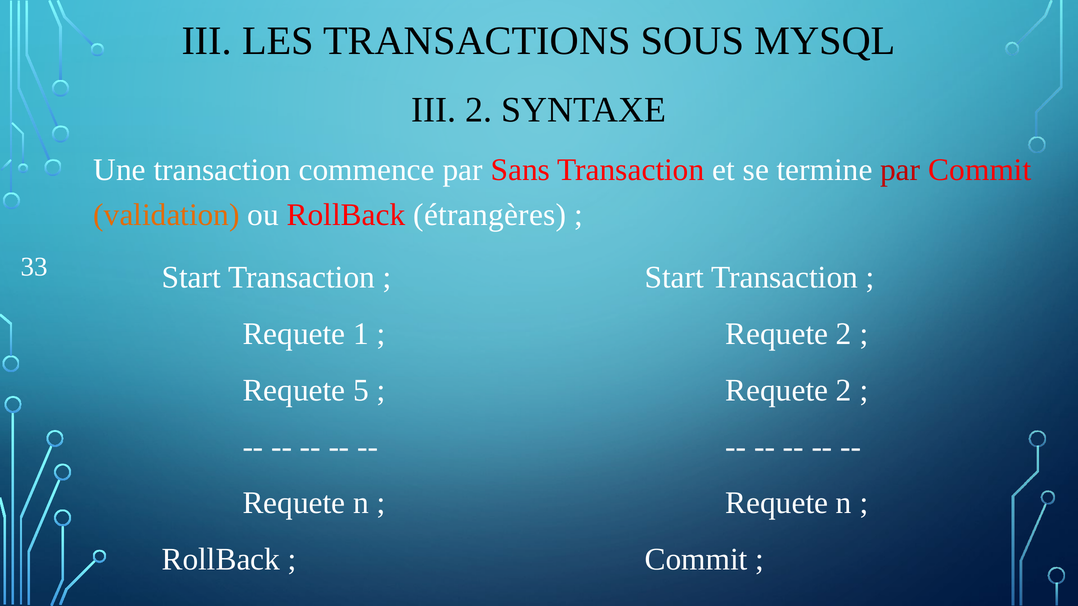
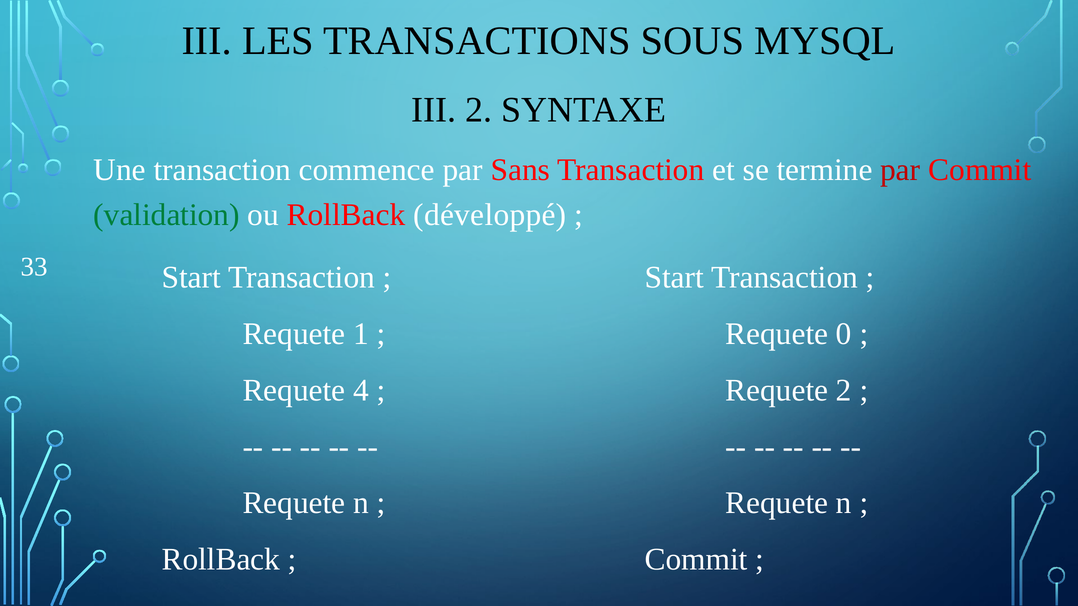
validation colour: orange -> green
étrangères: étrangères -> développé
2 at (844, 334): 2 -> 0
5: 5 -> 4
